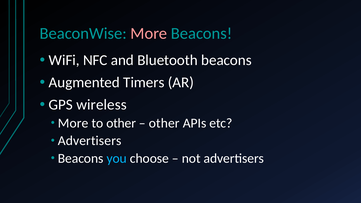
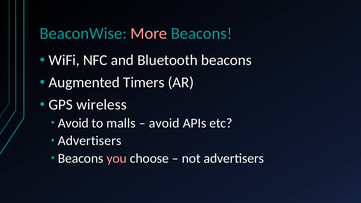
More at (73, 123): More -> Avoid
to other: other -> malls
other at (164, 123): other -> avoid
you colour: light blue -> pink
